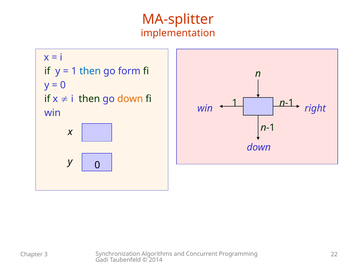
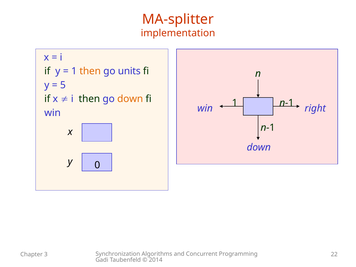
then at (90, 71) colour: blue -> orange
form: form -> units
0 at (63, 85): 0 -> 5
